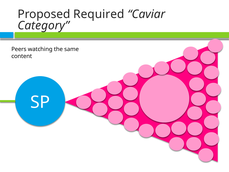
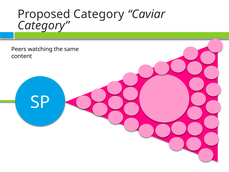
Proposed Required: Required -> Category
